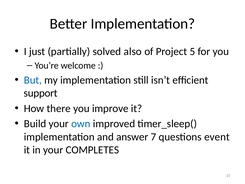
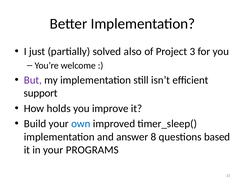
5: 5 -> 3
But colour: blue -> purple
there: there -> holds
7: 7 -> 8
event: event -> based
COMPLETES: COMPLETES -> PROGRAMS
